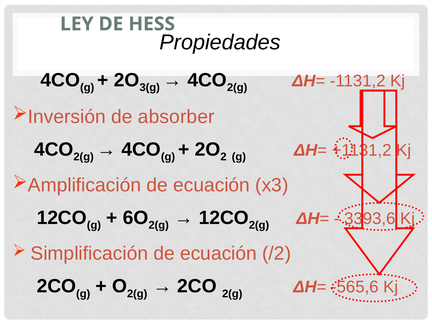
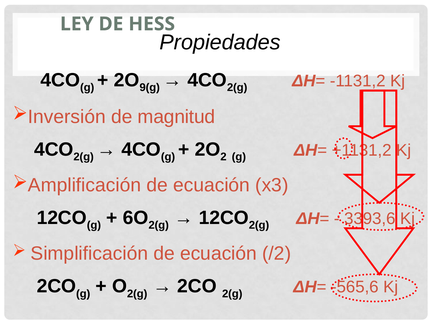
3(g: 3(g -> 9(g
absorber: absorber -> magnitud
